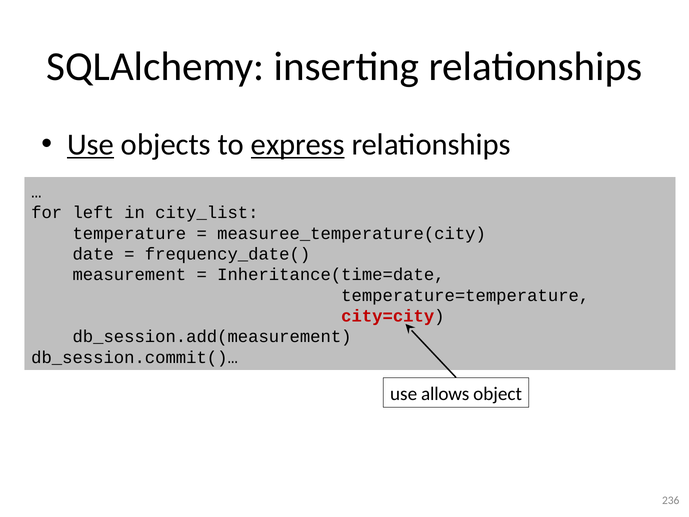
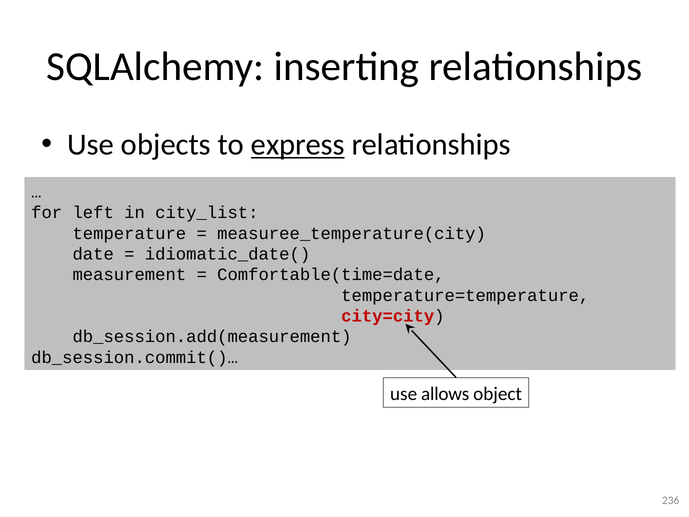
Use at (91, 145) underline: present -> none
frequency_date(: frequency_date( -> idiomatic_date(
Inheritance(time=date: Inheritance(time=date -> Comfortable(time=date
